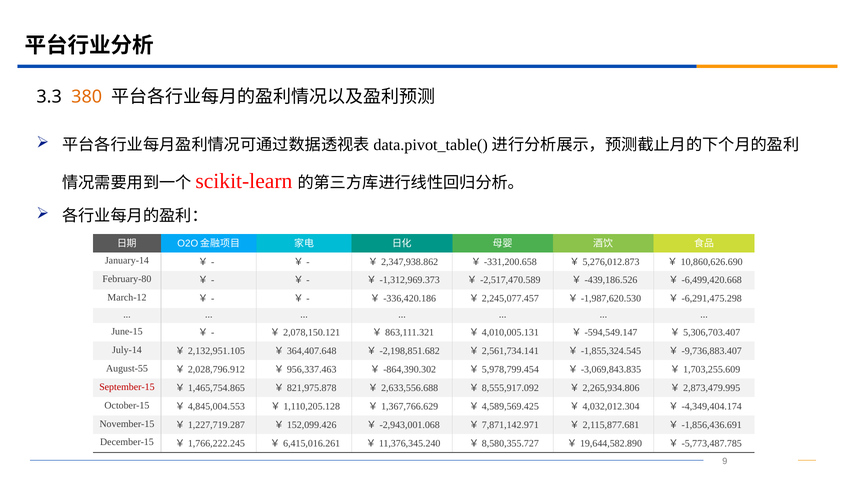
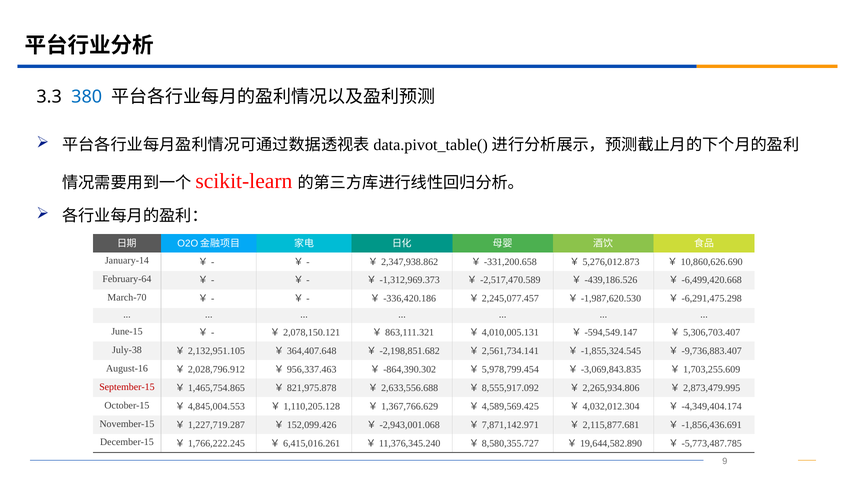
380 colour: orange -> blue
February-80: February-80 -> February-64
March-12: March-12 -> March-70
July-14: July-14 -> July-38
August-55: August-55 -> August-16
